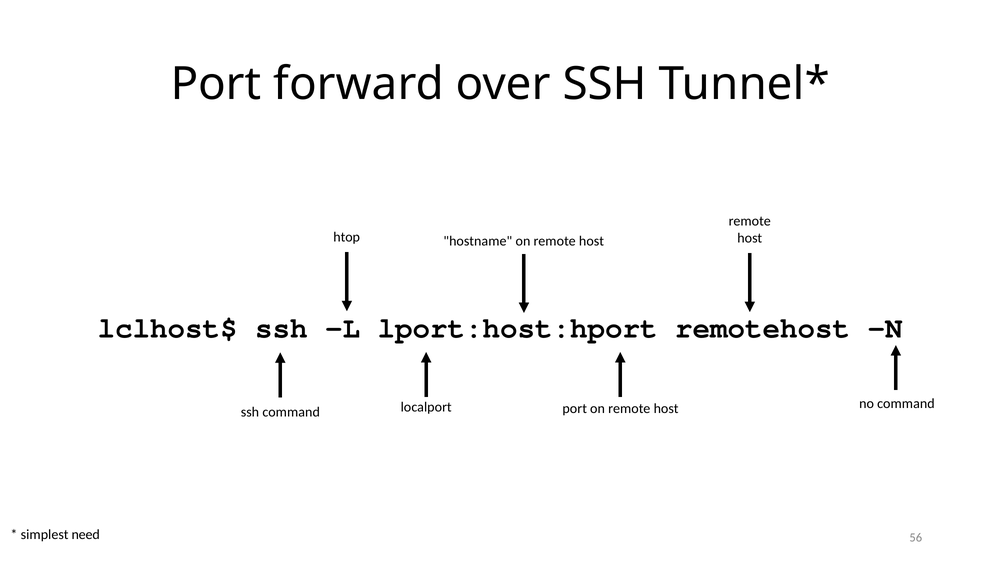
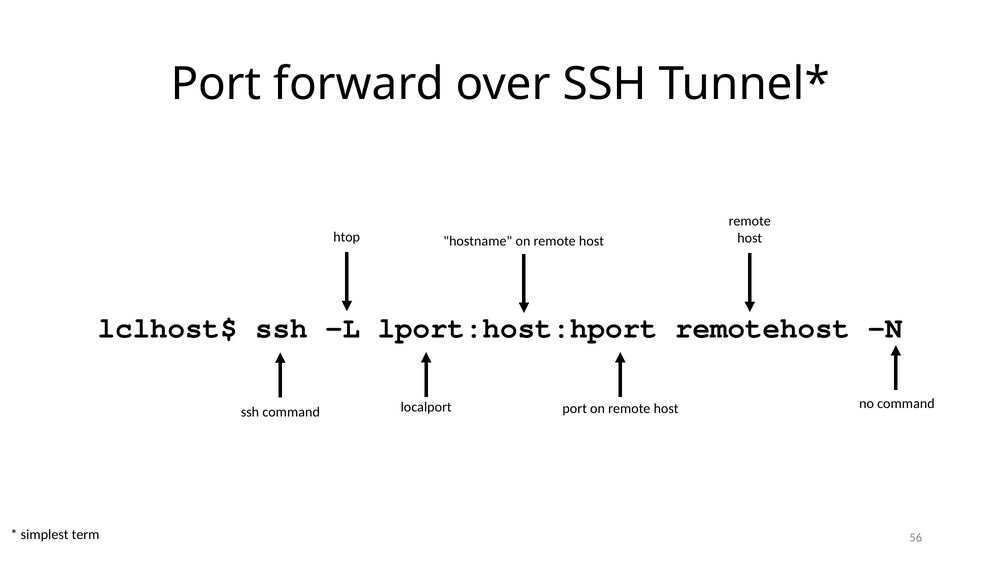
need: need -> term
